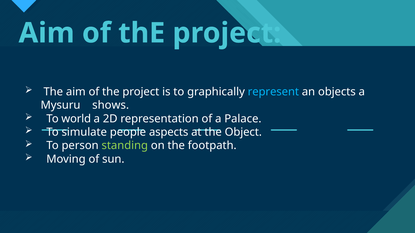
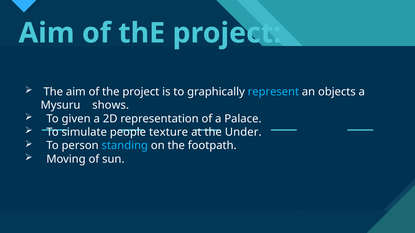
world: world -> given
aspects: aspects -> texture
Object: Object -> Under
standing colour: light green -> light blue
